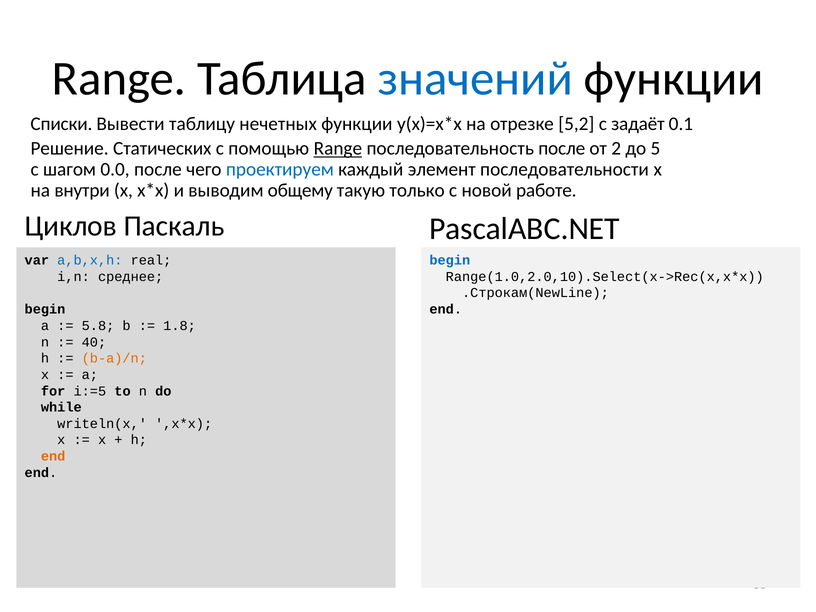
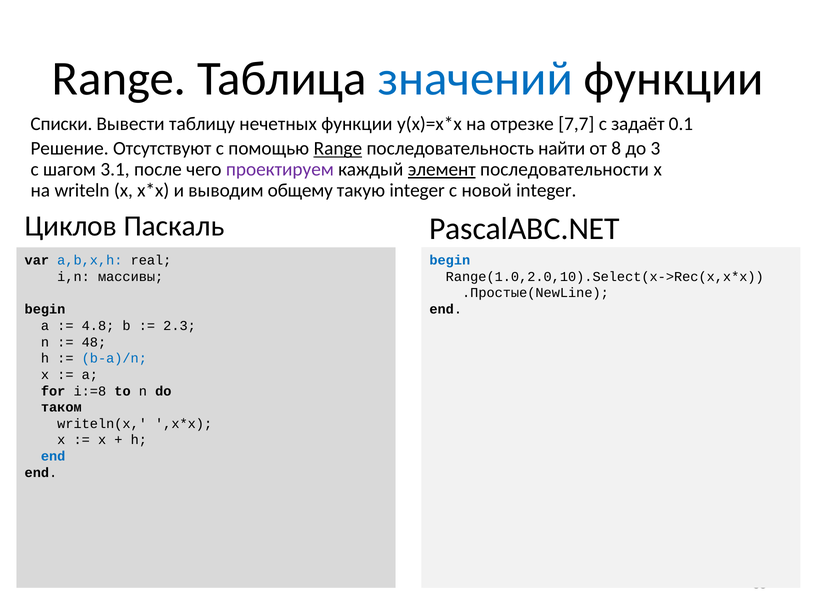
5,2: 5,2 -> 7,7
Статических: Статических -> Отсутствуют
последовательность после: после -> найти
2: 2 -> 8
5: 5 -> 3
0.0: 0.0 -> 3.1
проектируем colour: blue -> purple
элемент underline: none -> present
внутри: внутри -> writeln
такую только: только -> integer
новой работе: работе -> integer
среднее: среднее -> массивы
.Строкам(NewLine: .Строкам(NewLine -> .Простые(NewLine
5.8: 5.8 -> 4.8
1.8: 1.8 -> 2.3
40: 40 -> 48
b-a)/n colour: orange -> blue
i:=5: i:=5 -> i:=8
while: while -> таком
end at (53, 456) colour: orange -> blue
